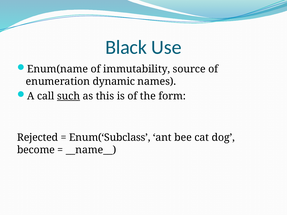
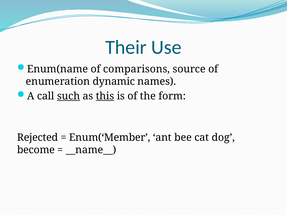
Black: Black -> Their
immutability: immutability -> comparisons
this underline: none -> present
Enum(‘Subclass: Enum(‘Subclass -> Enum(‘Member
